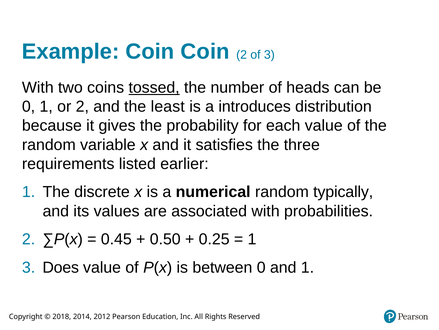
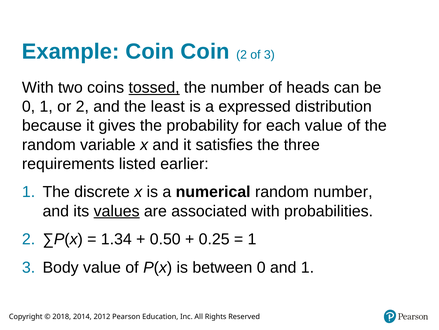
introduces: introduces -> expressed
random typically: typically -> number
values underline: none -> present
0.45: 0.45 -> 1.34
Does: Does -> Body
